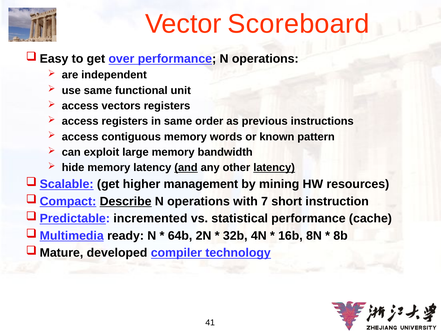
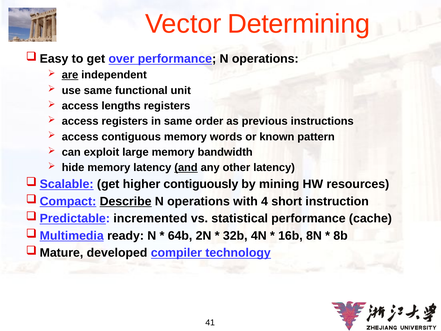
Scoreboard: Scoreboard -> Determining
are underline: none -> present
vectors: vectors -> lengths
latency at (274, 168) underline: present -> none
management: management -> contiguously
7: 7 -> 4
